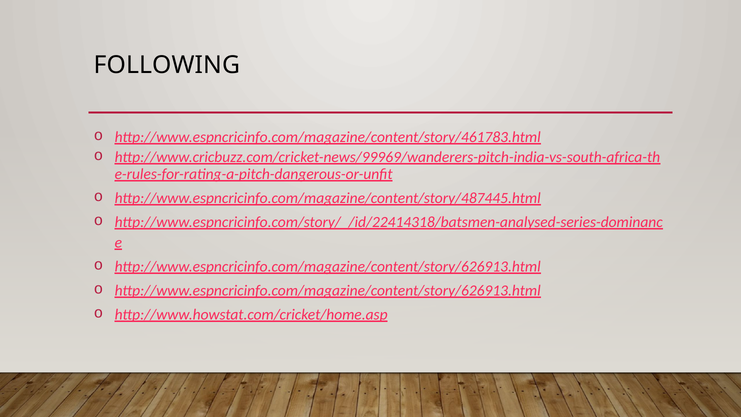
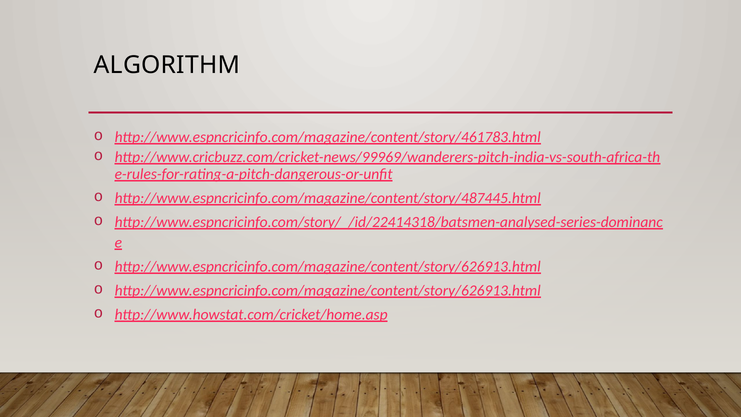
FOLLOWING: FOLLOWING -> ALGORITHM
